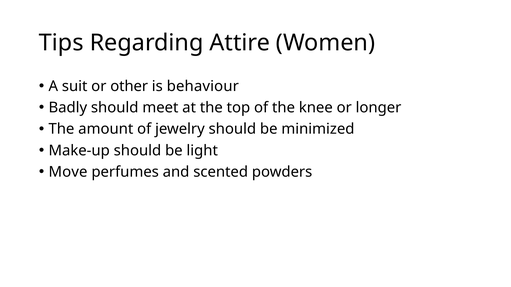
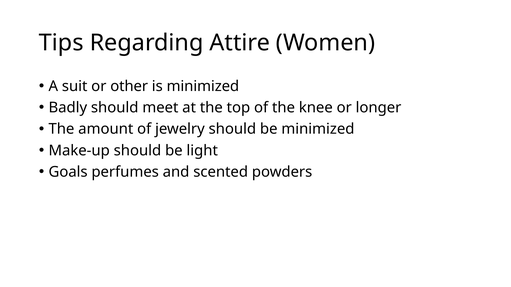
is behaviour: behaviour -> minimized
Move: Move -> Goals
